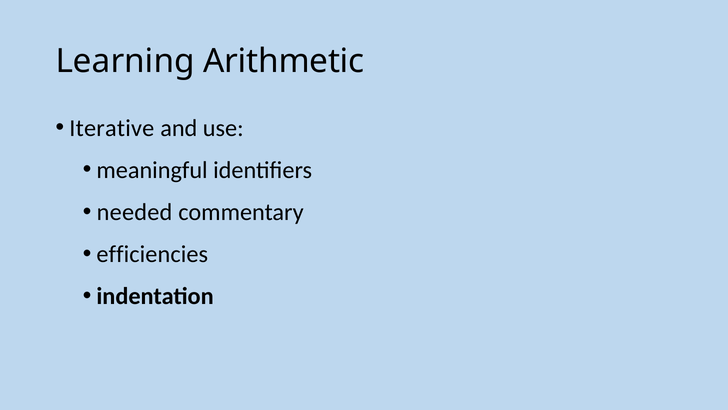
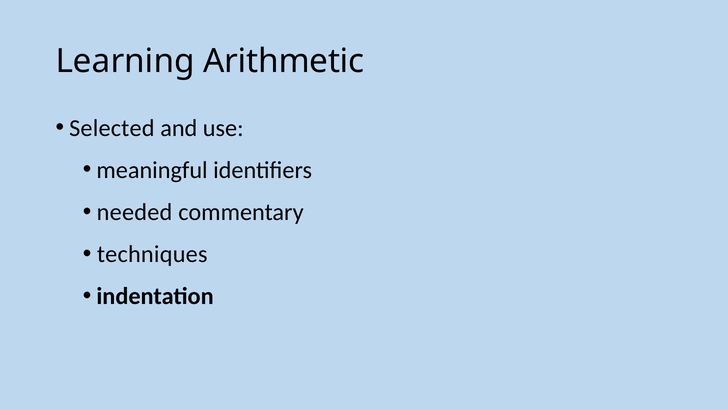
Iterative: Iterative -> Selected
efficiencies: efficiencies -> techniques
